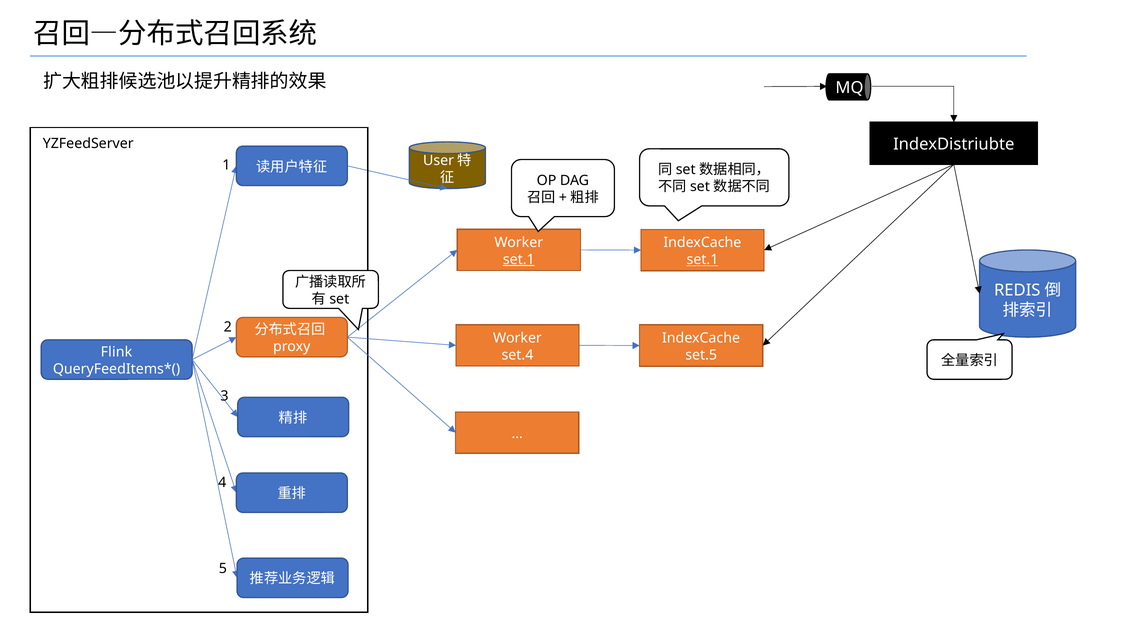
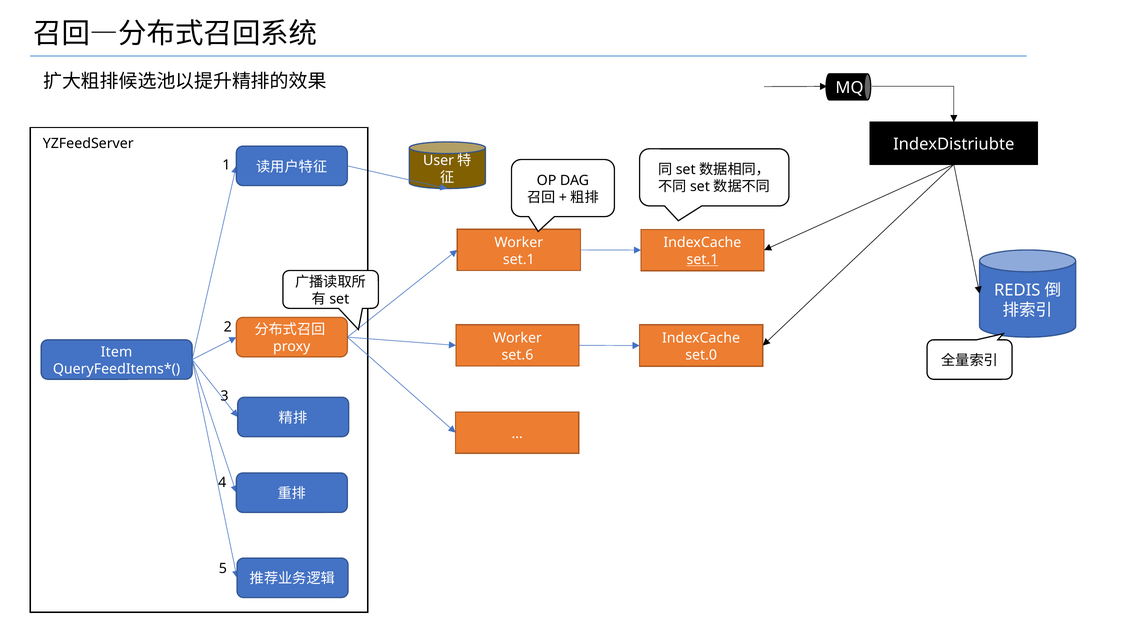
set.1 at (519, 260) underline: present -> none
Flink: Flink -> Item
set.4: set.4 -> set.6
set.5: set.5 -> set.0
